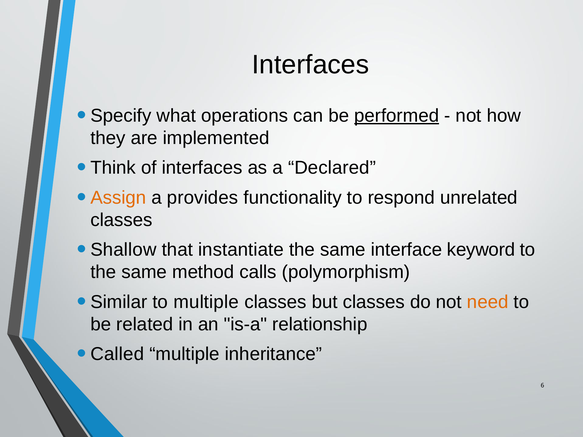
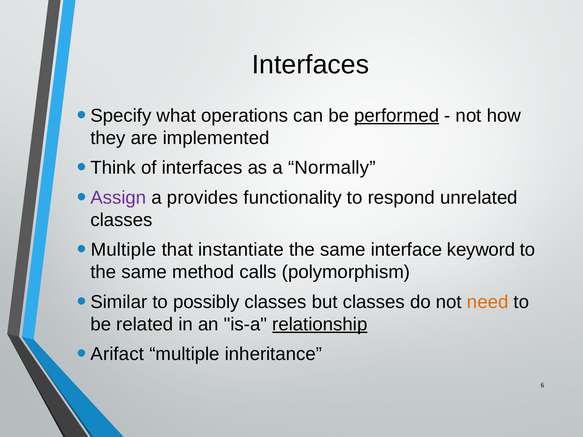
Declared: Declared -> Normally
Assign colour: orange -> purple
Shallow at (123, 250): Shallow -> Multiple
to multiple: multiple -> possibly
relationship underline: none -> present
Called: Called -> Arifact
